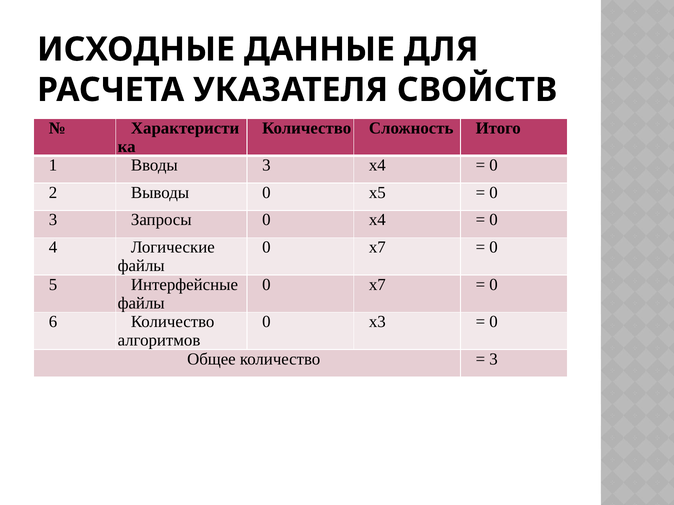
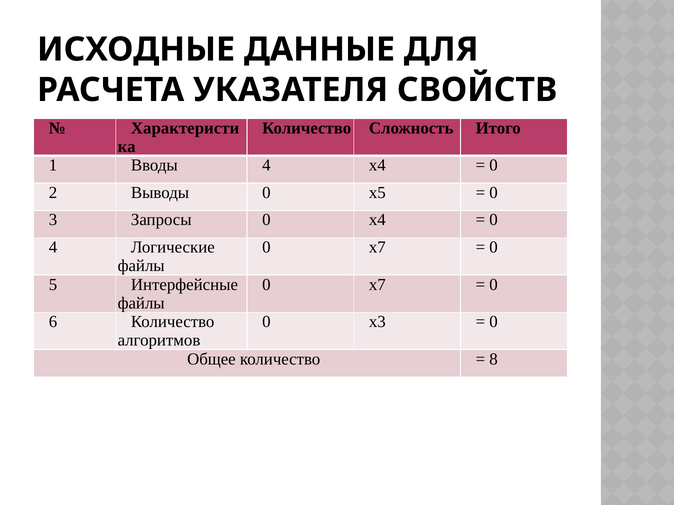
Вводы 3: 3 -> 4
3 at (494, 359): 3 -> 8
